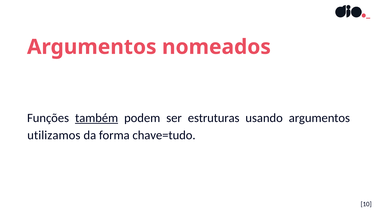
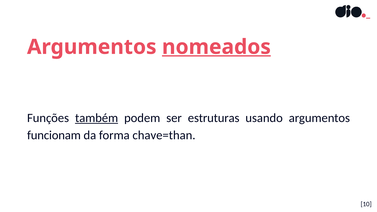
nomeados underline: none -> present
utilizamos: utilizamos -> funcionam
chave=tudo: chave=tudo -> chave=than
